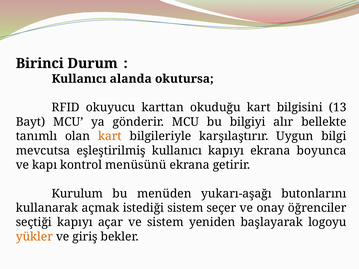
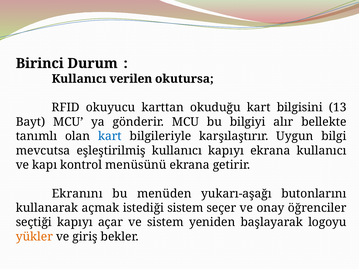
alanda: alanda -> verilen
kart at (110, 136) colour: orange -> blue
ekrana boyunca: boyunca -> kullanıcı
Kurulum: Kurulum -> Ekranını
